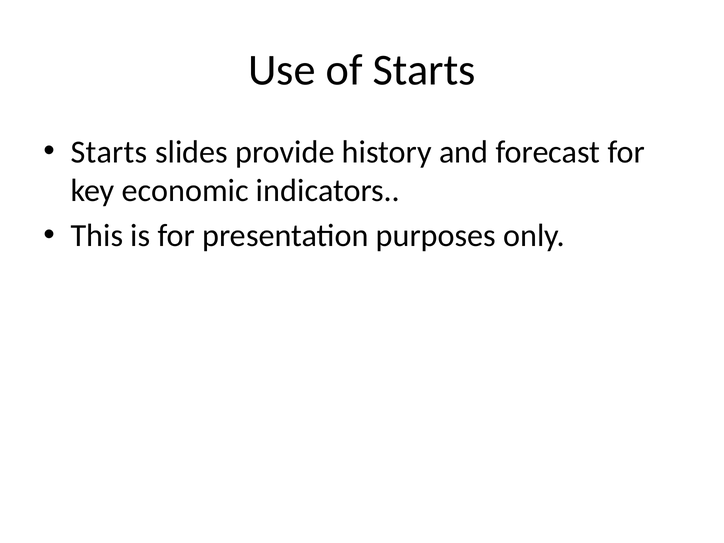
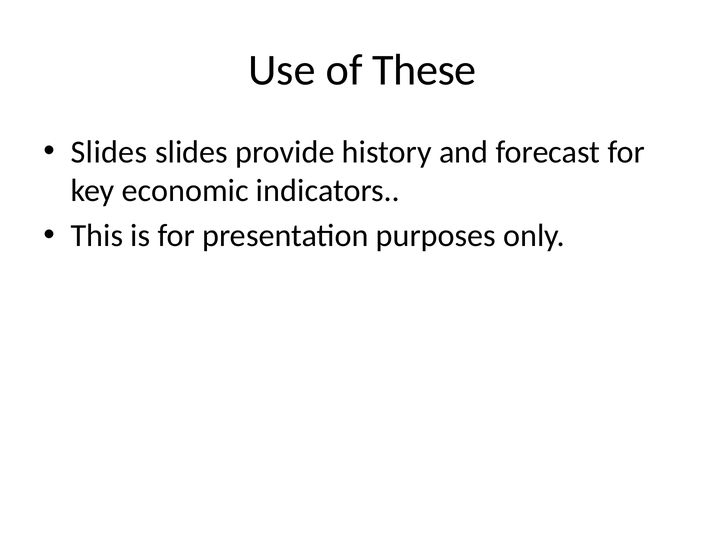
of Starts: Starts -> These
Starts at (109, 152): Starts -> Slides
